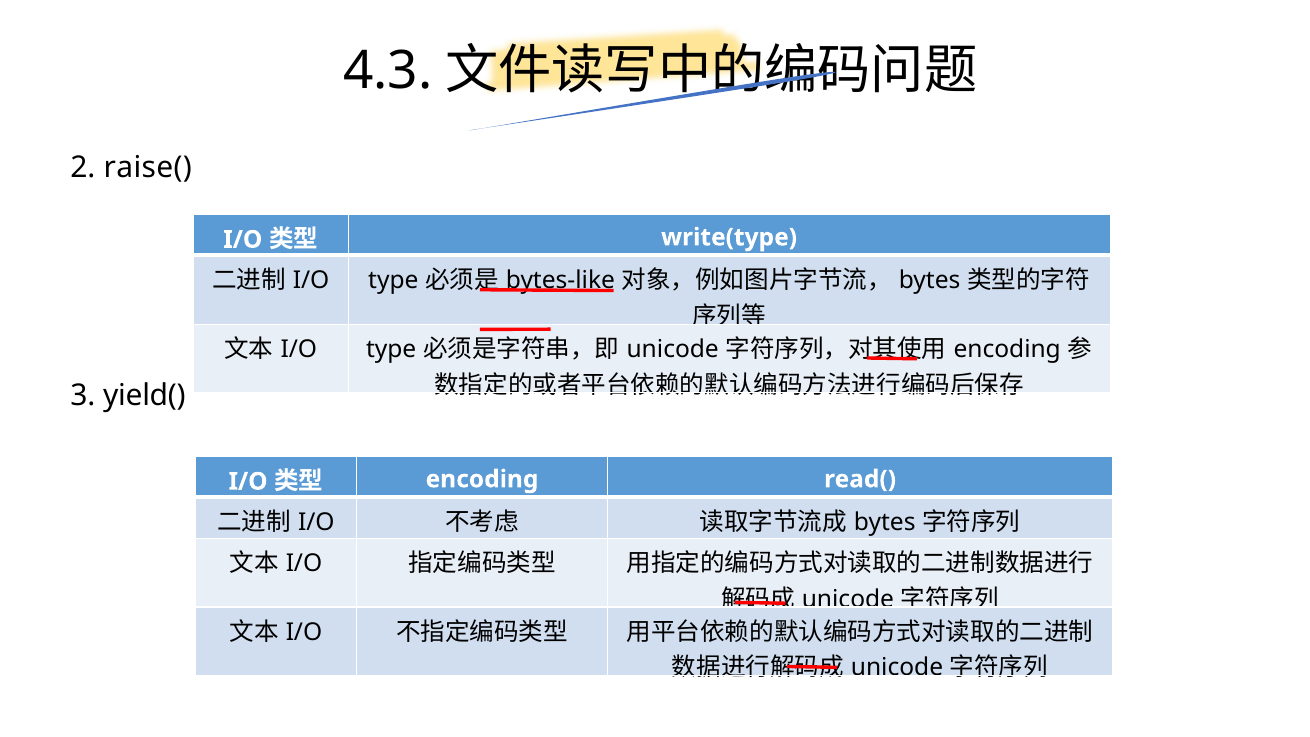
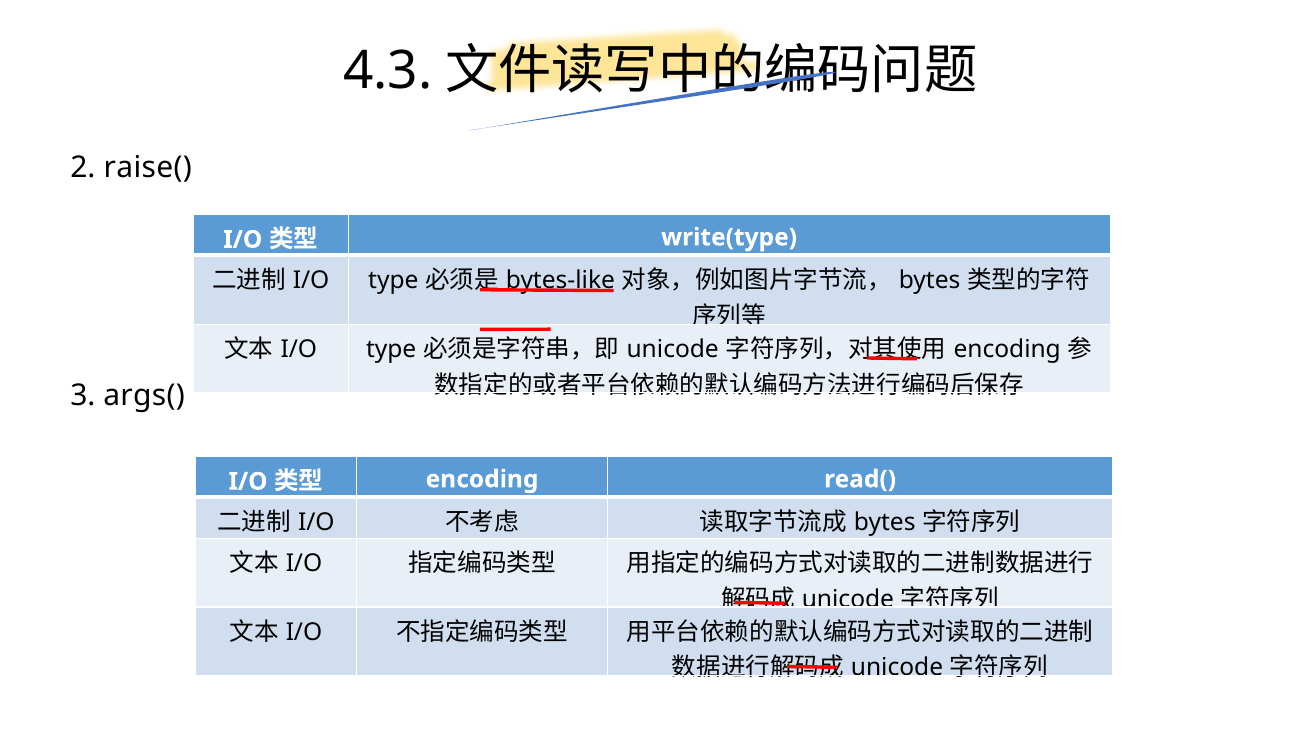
yield(: yield( -> args(
